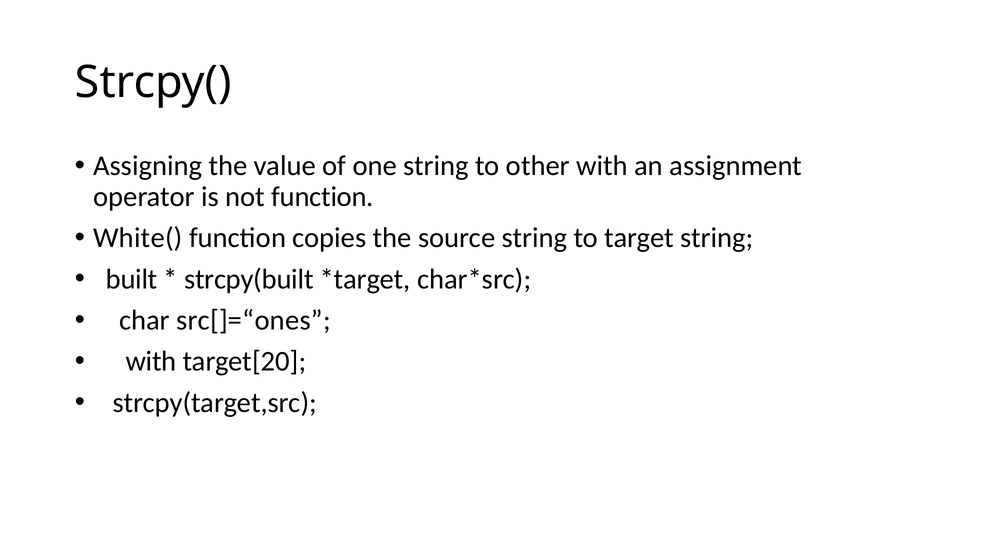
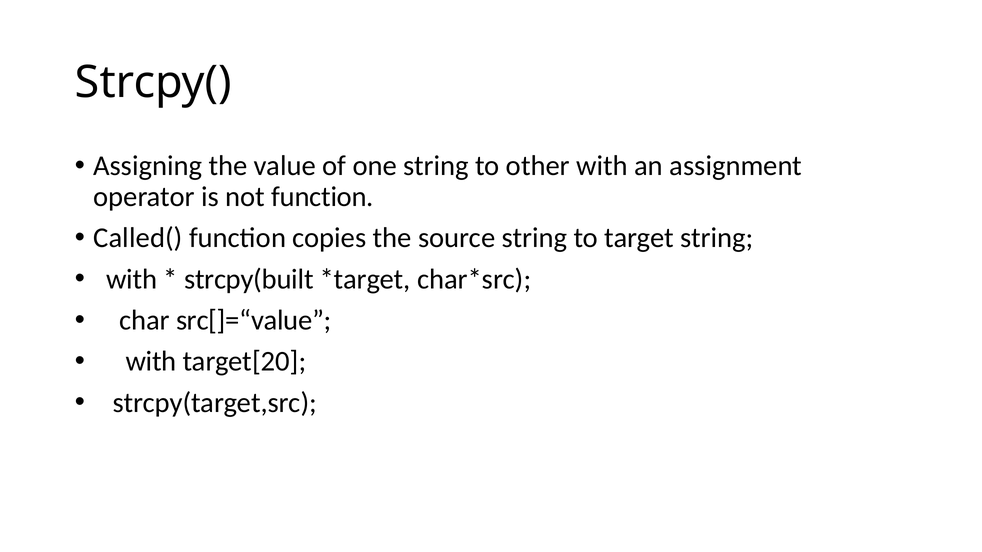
White(: White( -> Called(
built at (132, 279): built -> with
src[]=“ones: src[]=“ones -> src[]=“value
